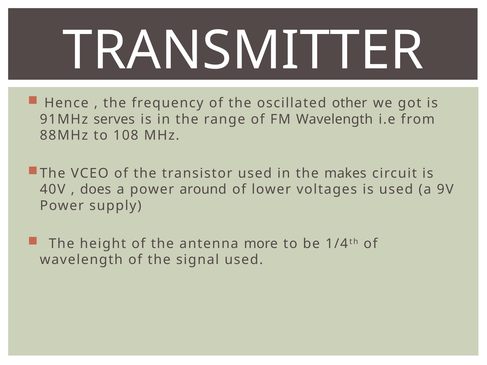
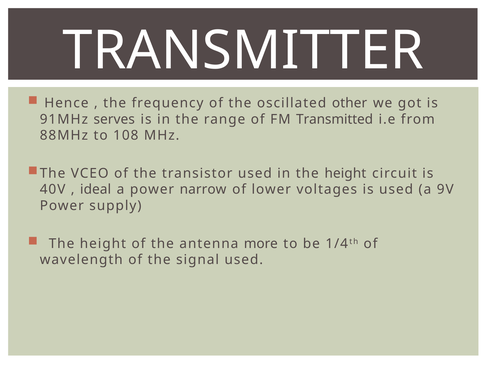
FM Wavelength: Wavelength -> Transmitted
in the makes: makes -> height
does: does -> ideal
around: around -> narrow
